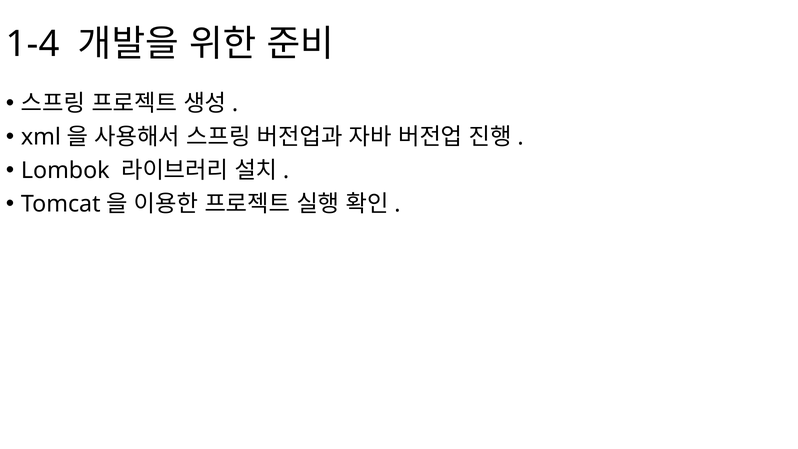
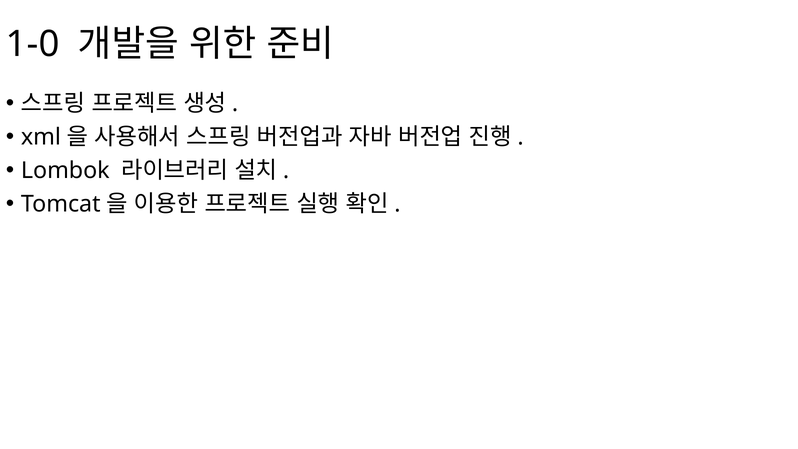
1-4: 1-4 -> 1-0
